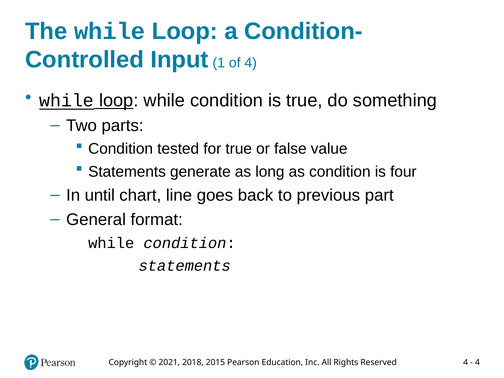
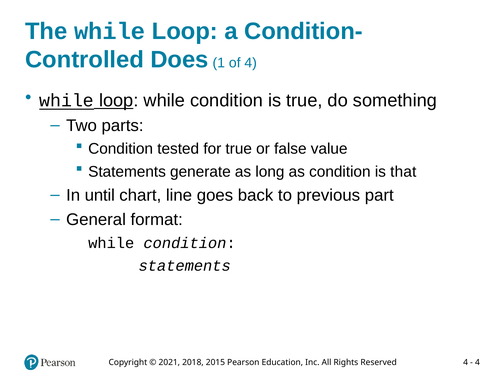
Input: Input -> Does
four: four -> that
